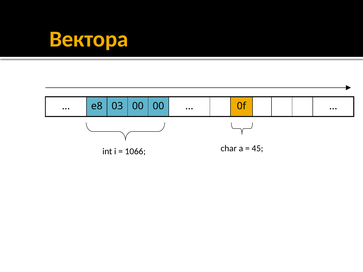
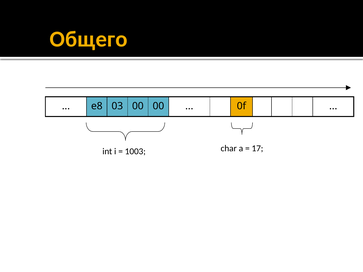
Вектора: Вектора -> Общего
1066: 1066 -> 1003
45: 45 -> 17
